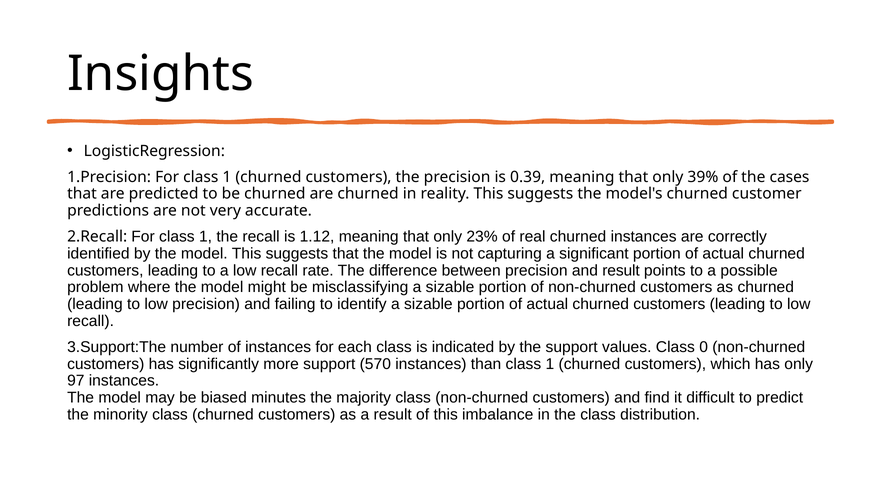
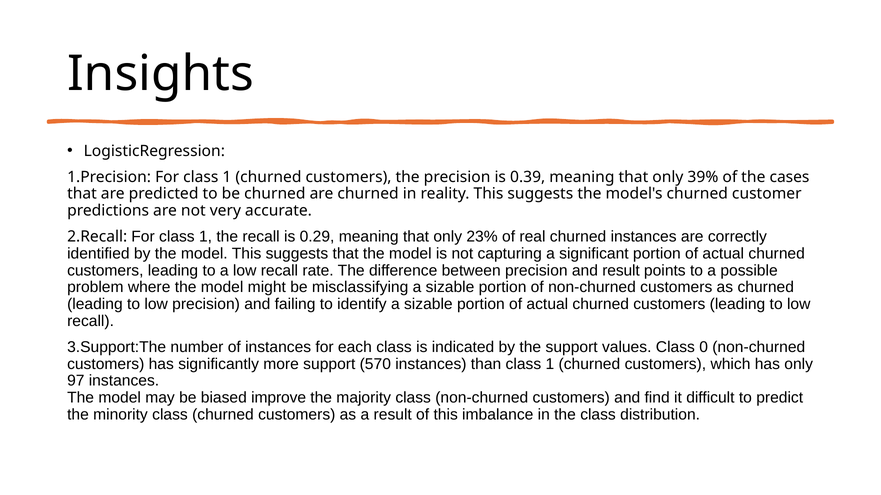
1.12: 1.12 -> 0.29
minutes: minutes -> improve
